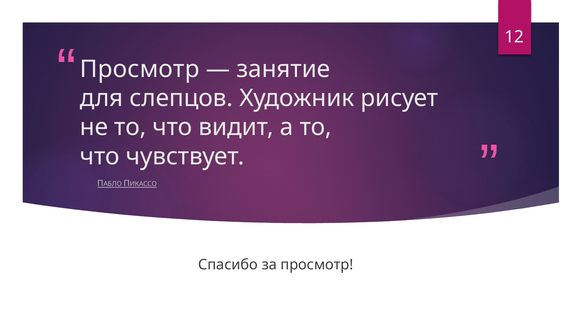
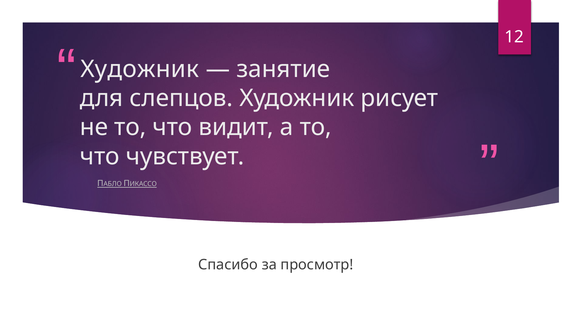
Просмотр at (140, 69): Просмотр -> Художник
